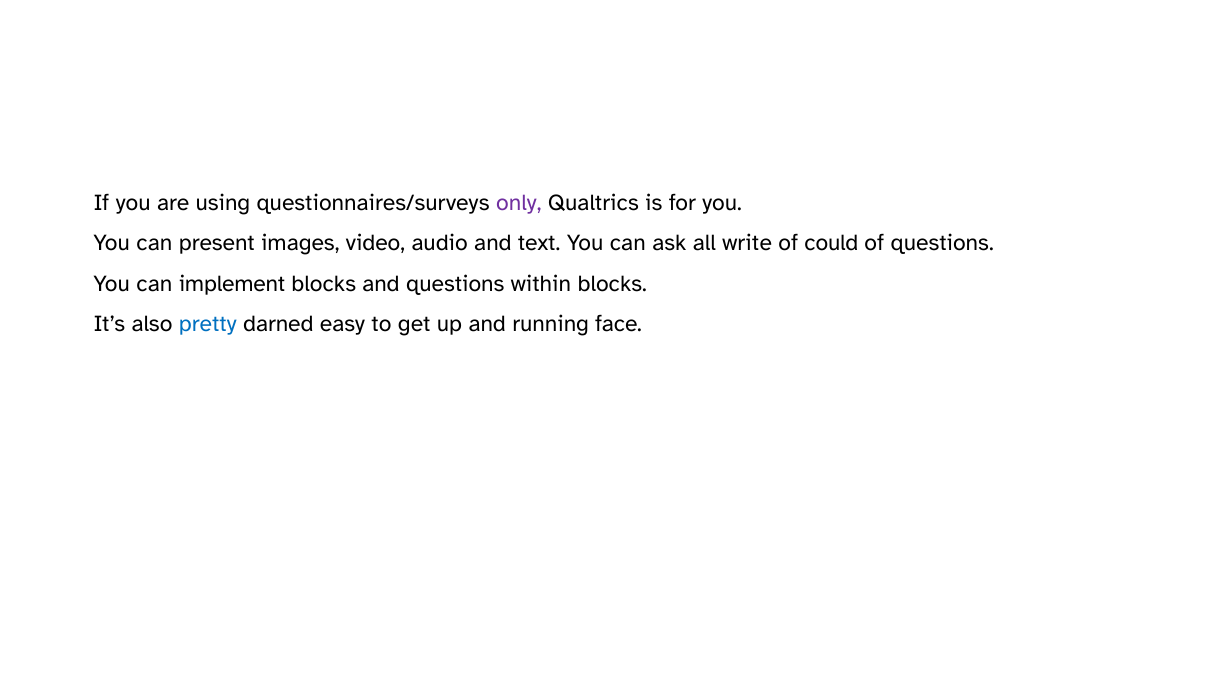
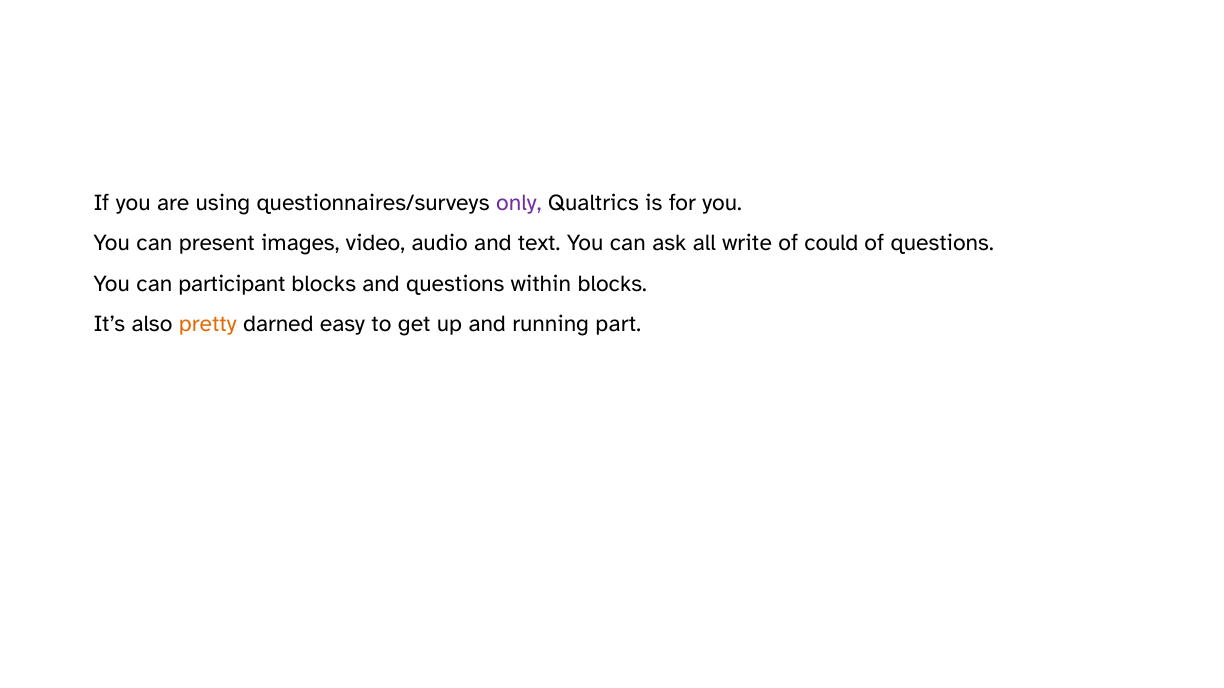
implement: implement -> participant
pretty colour: blue -> orange
face: face -> part
